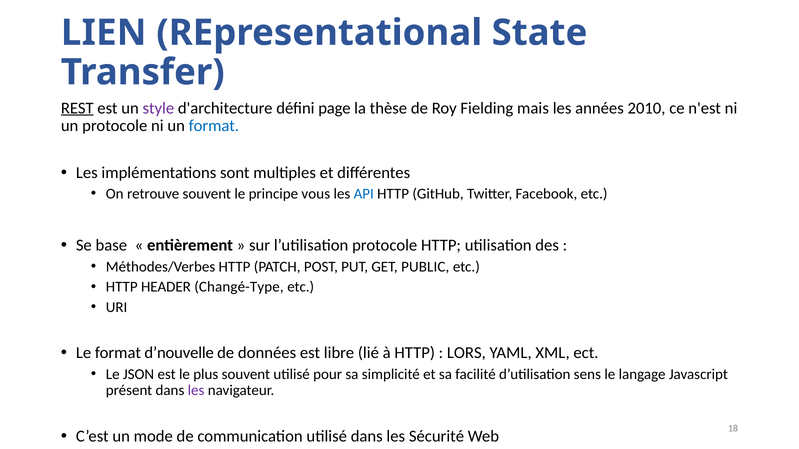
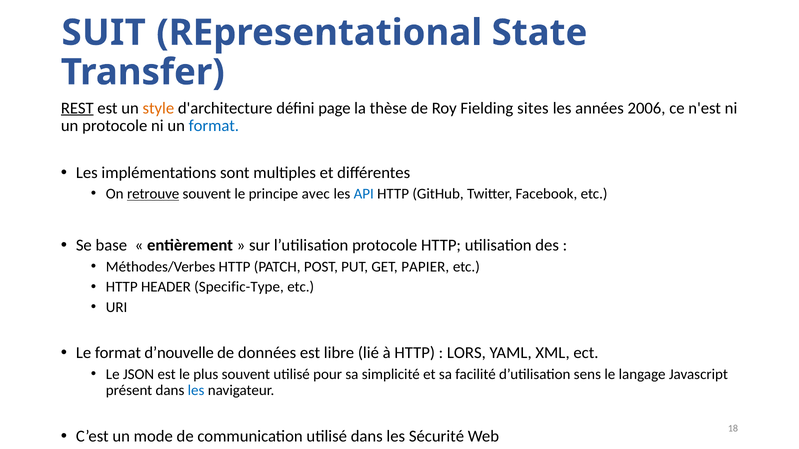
LIEN: LIEN -> SUIT
style colour: purple -> orange
mais: mais -> sites
2010: 2010 -> 2006
retrouve underline: none -> present
vous: vous -> avec
PUBLIC: PUBLIC -> PAPIER
Changé-Type: Changé-Type -> Specific-Type
les at (196, 391) colour: purple -> blue
